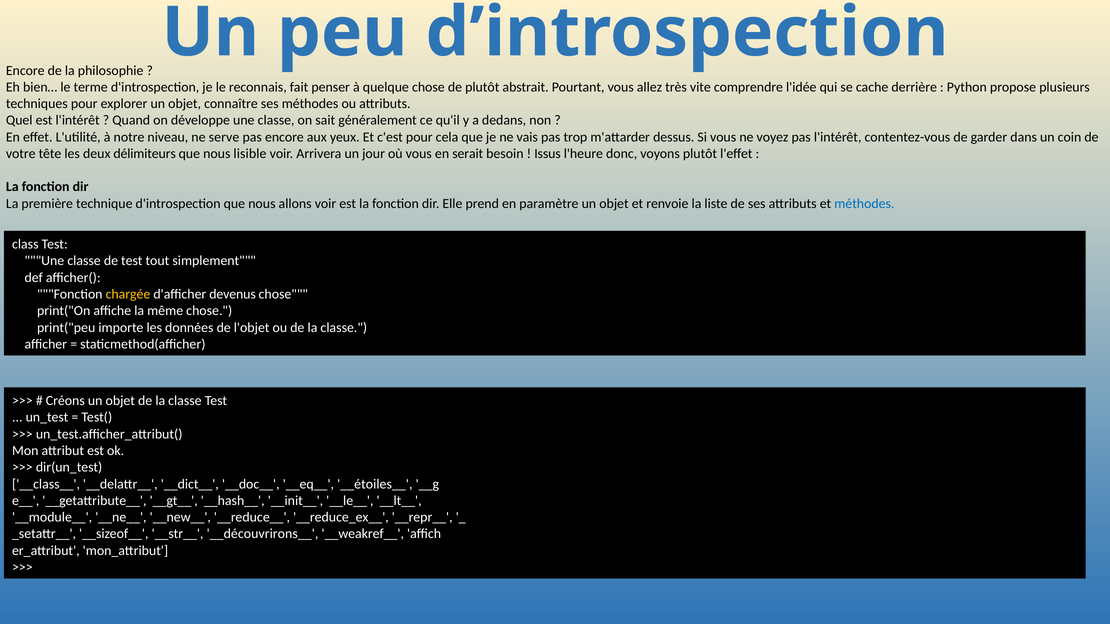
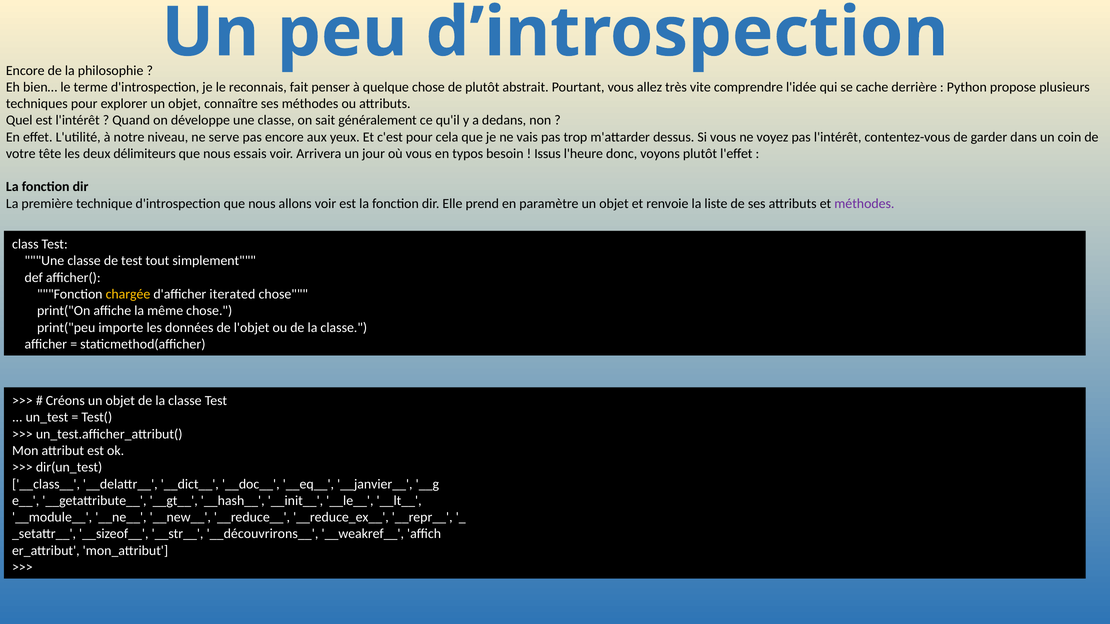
lisible: lisible -> essais
serait: serait -> typos
méthodes at (864, 204) colour: blue -> purple
devenus: devenus -> iterated
__étoiles__: __étoiles__ -> __janvier__
